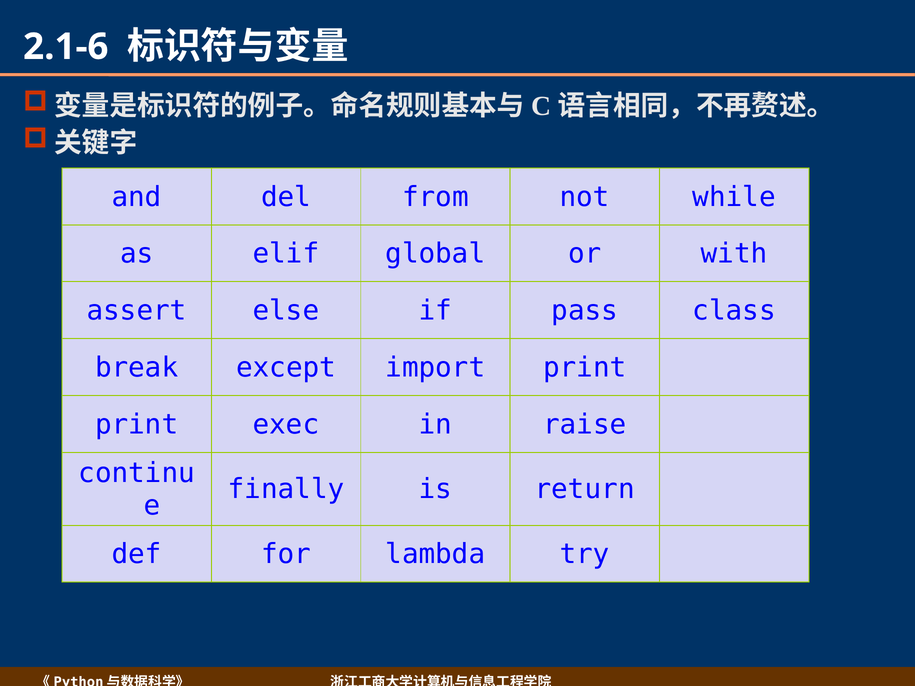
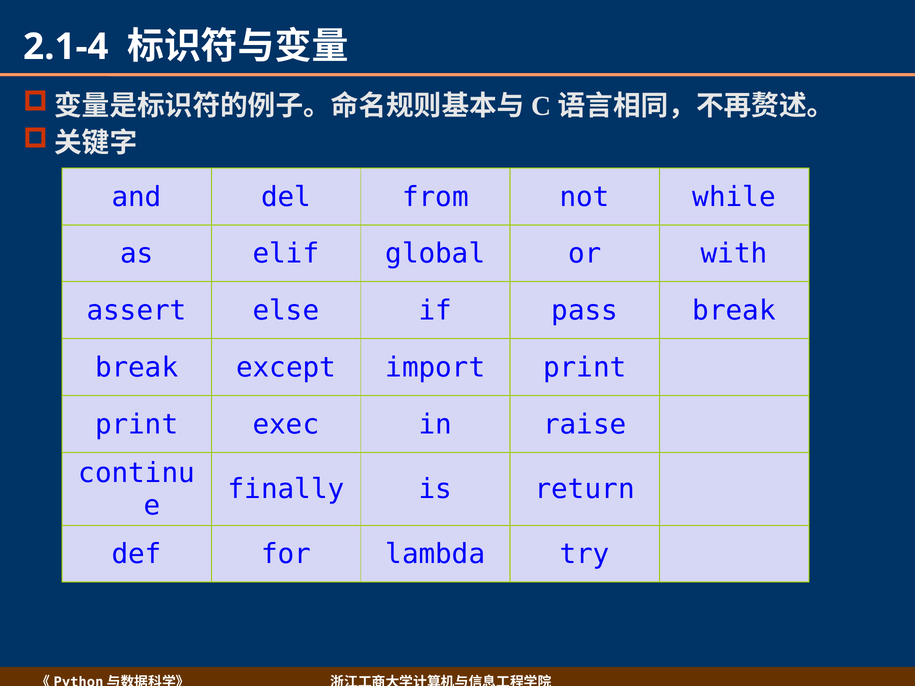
2.1-6: 2.1-6 -> 2.1-4
pass class: class -> break
